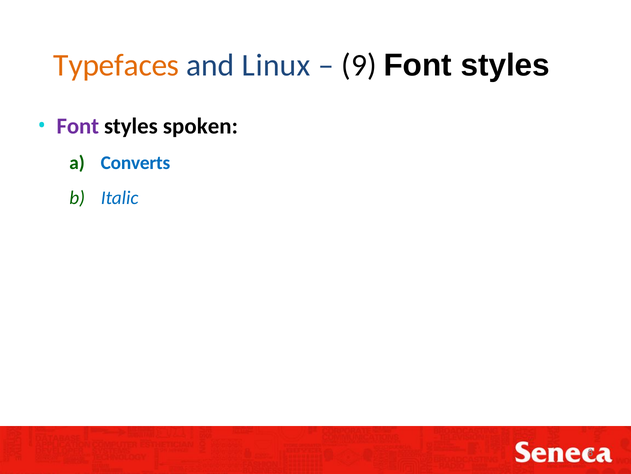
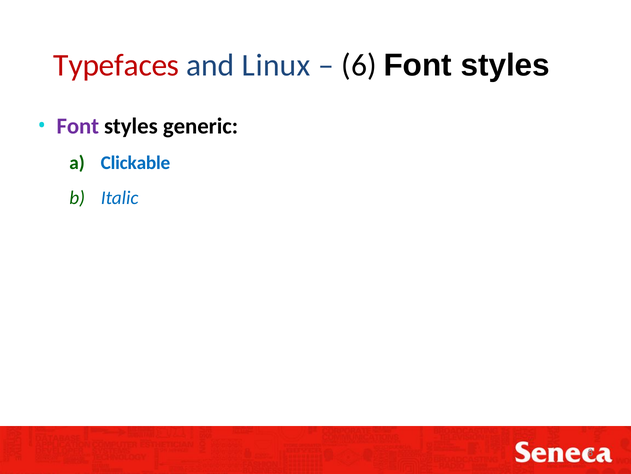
Typefaces colour: orange -> red
9: 9 -> 6
spoken: spoken -> generic
Converts: Converts -> Clickable
